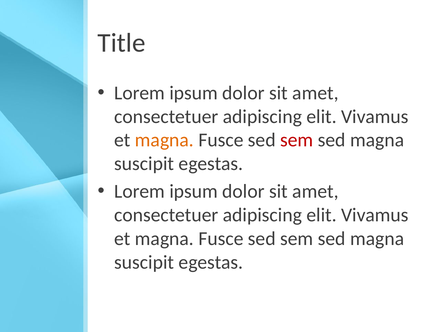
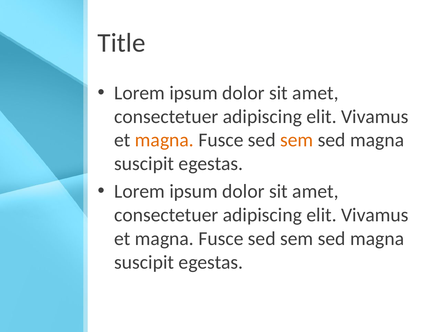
sem at (297, 140) colour: red -> orange
